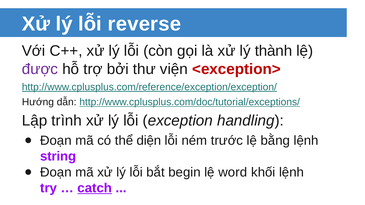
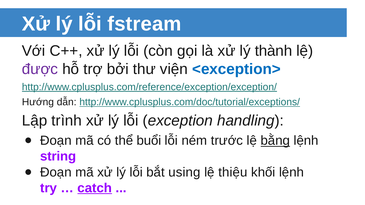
reverse: reverse -> fstream
<exception> colour: red -> blue
diện: diện -> buổi
bằng underline: none -> present
begin: begin -> using
word: word -> thiệu
